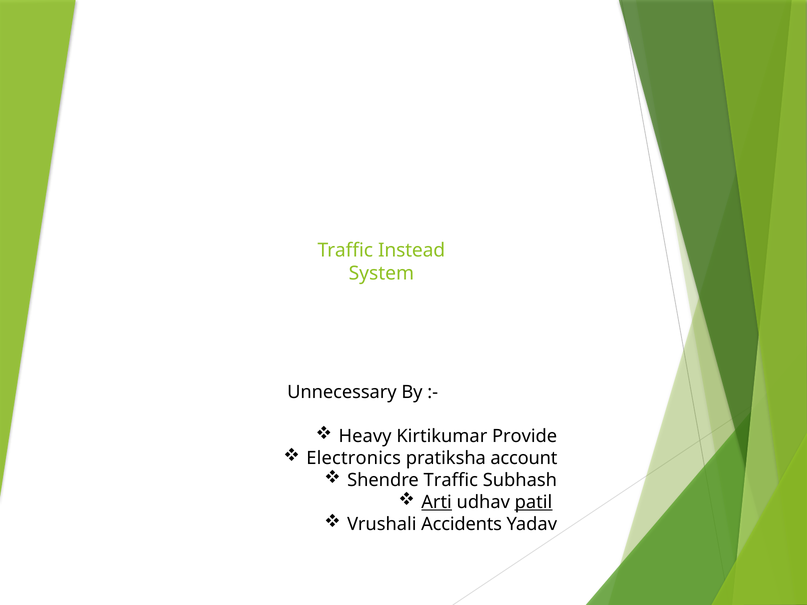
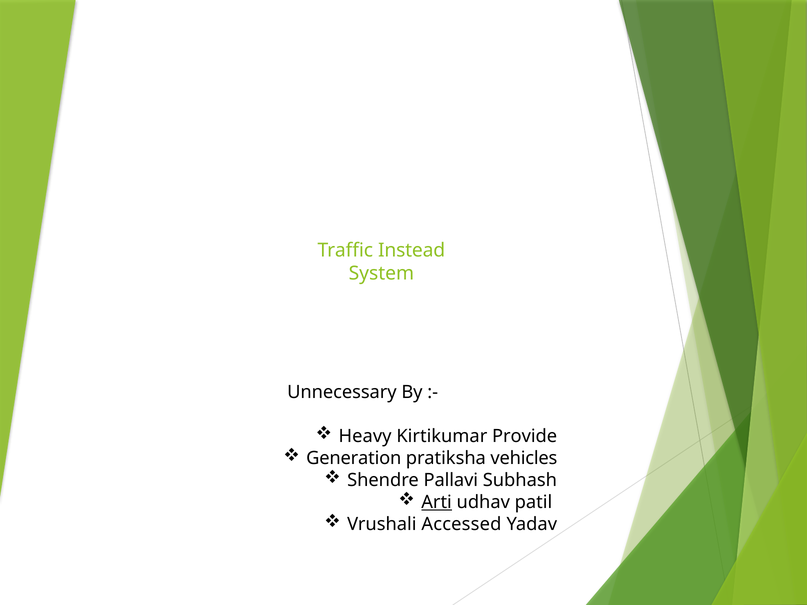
Electronics: Electronics -> Generation
account: account -> vehicles
Shendre Traffic: Traffic -> Pallavi
patil underline: present -> none
Accidents: Accidents -> Accessed
